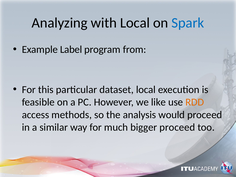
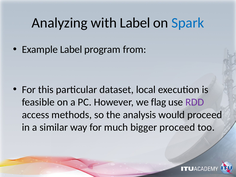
with Local: Local -> Label
like: like -> flag
RDD colour: orange -> purple
